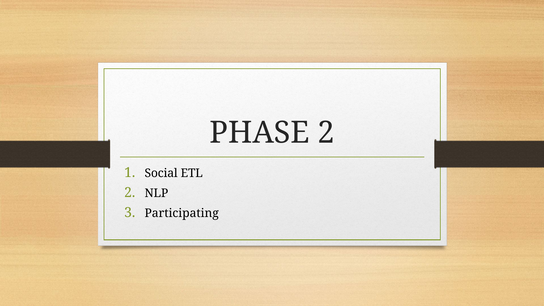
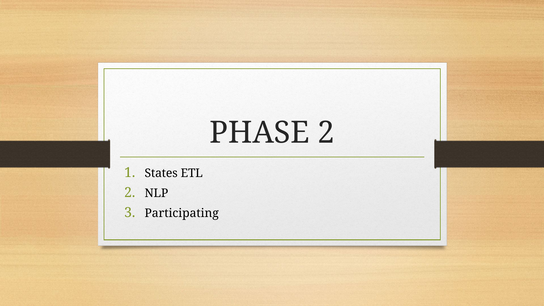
Social: Social -> States
